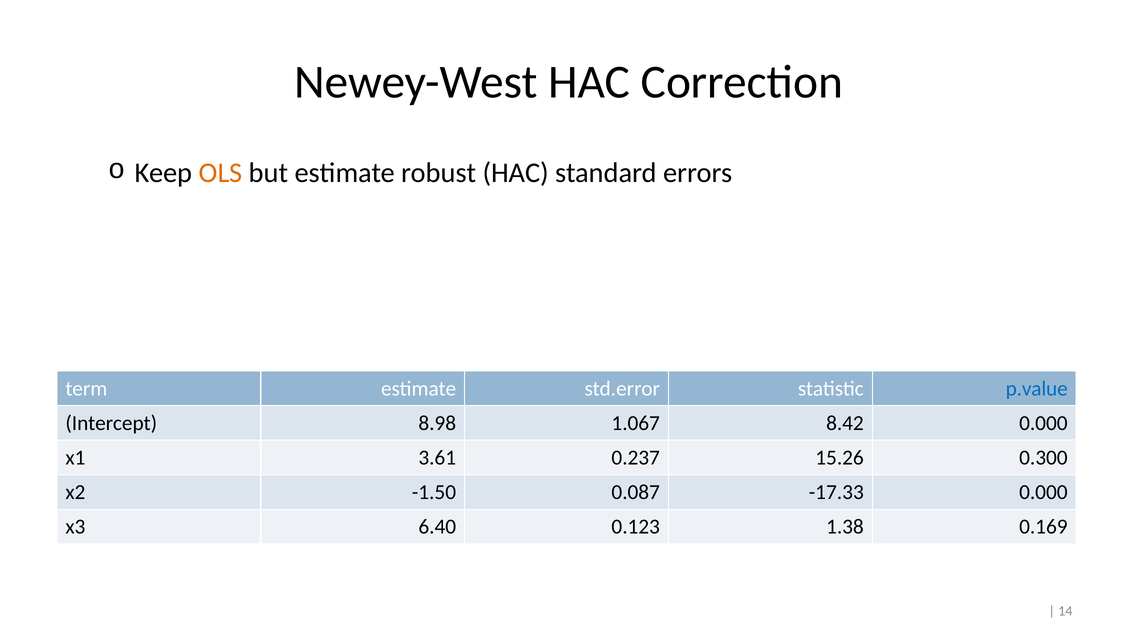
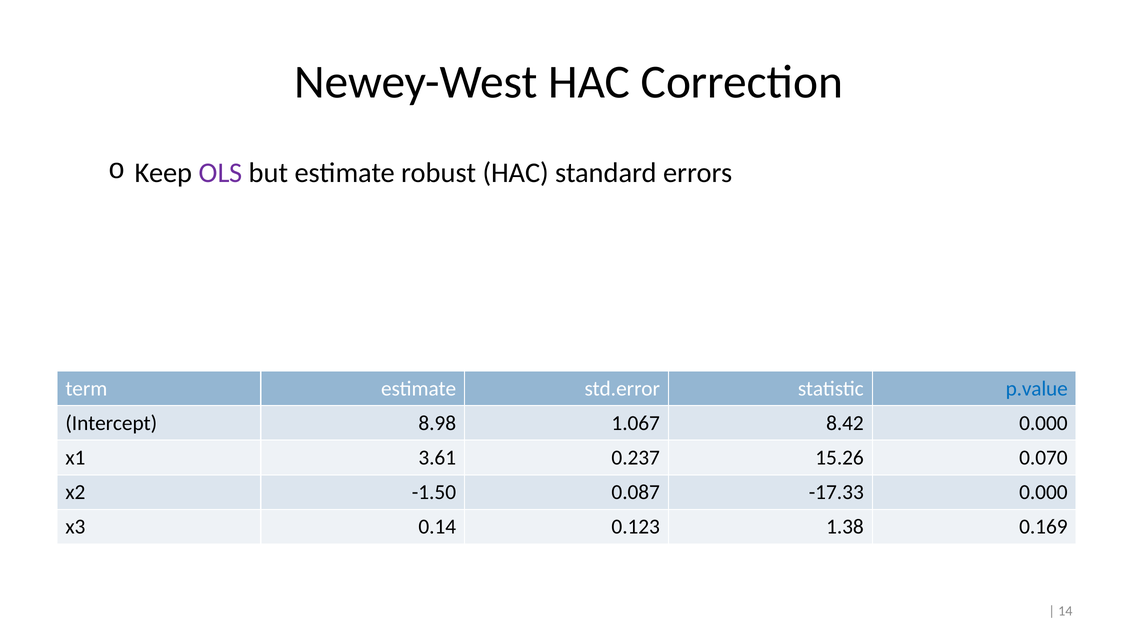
OLS colour: orange -> purple
0.300: 0.300 -> 0.070
6.40: 6.40 -> 0.14
